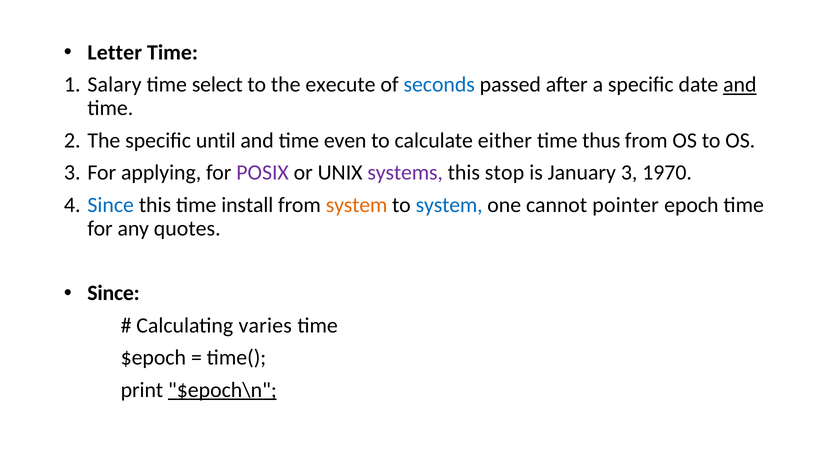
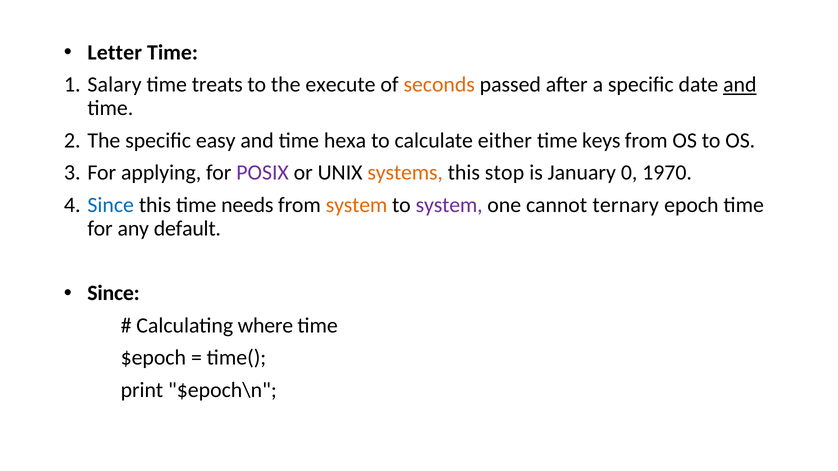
select: select -> treats
seconds colour: blue -> orange
until: until -> easy
even: even -> hexa
thus: thus -> keys
systems colour: purple -> orange
January 3: 3 -> 0
install: install -> needs
system at (449, 205) colour: blue -> purple
pointer: pointer -> ternary
quotes: quotes -> default
varies: varies -> where
$epoch\n underline: present -> none
